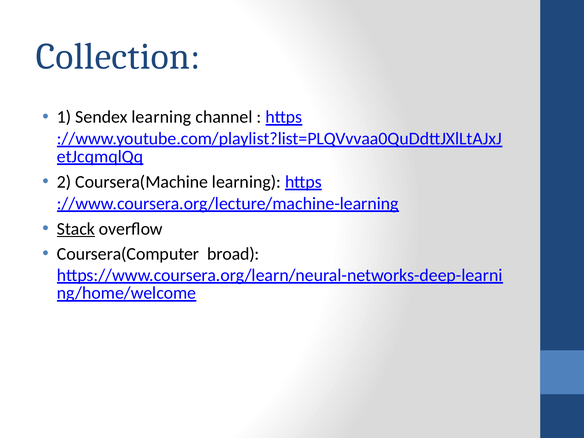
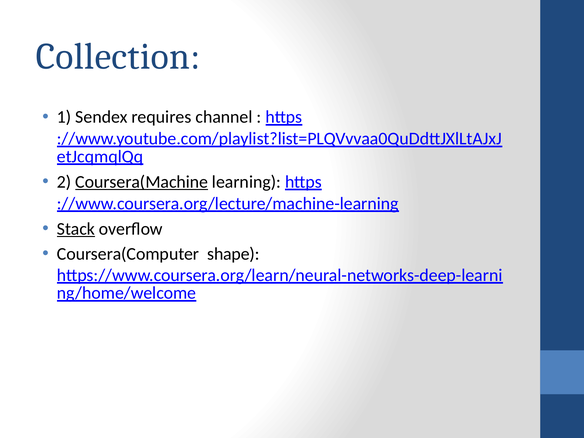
Sendex learning: learning -> requires
Coursera(Machine underline: none -> present
broad: broad -> shape
